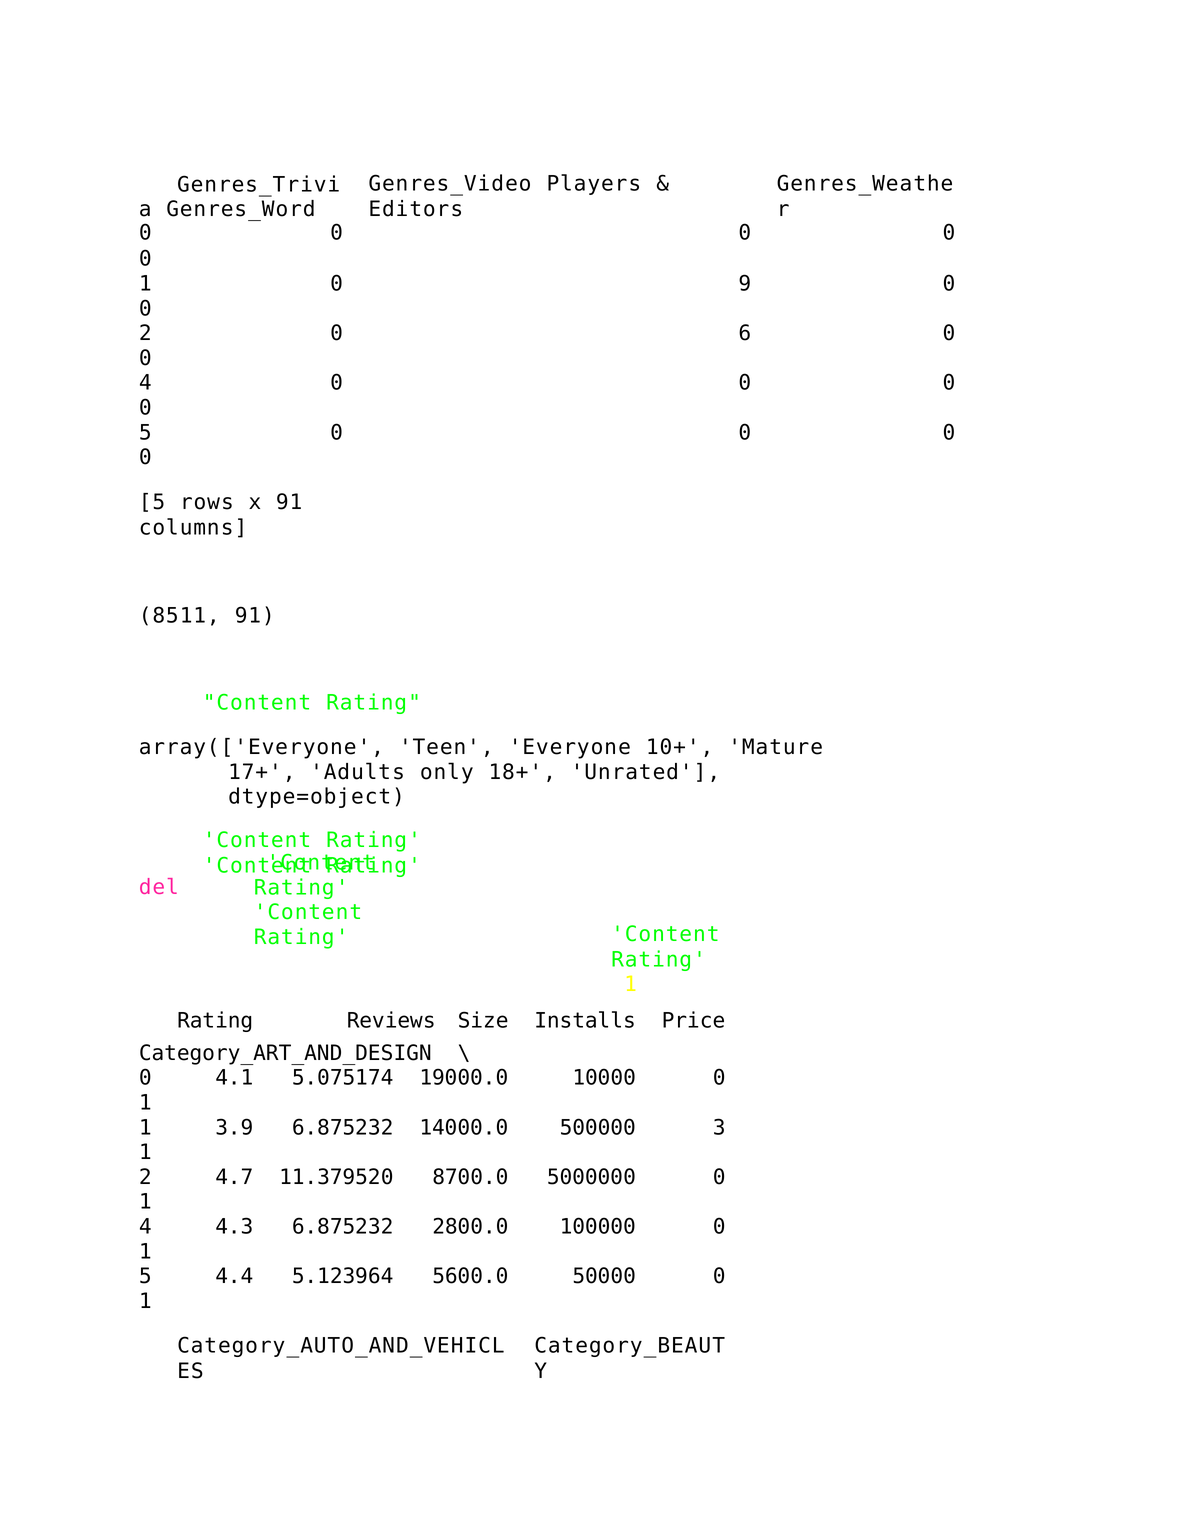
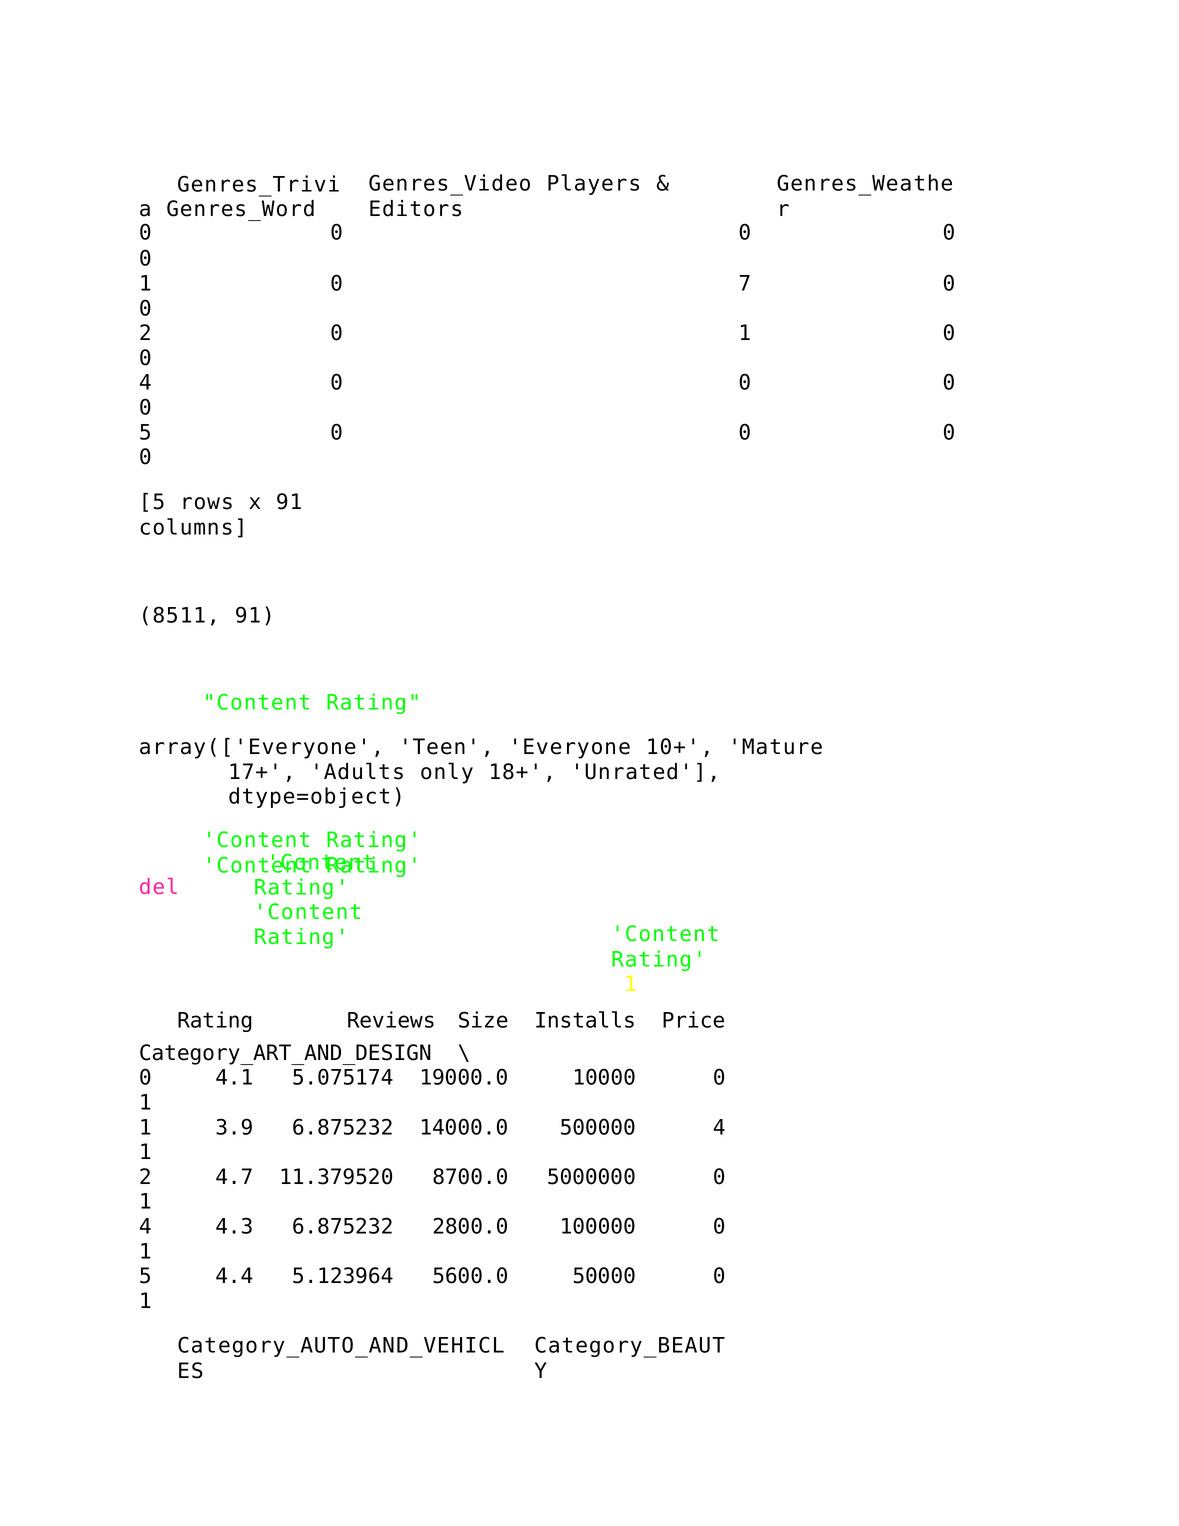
9: 9 -> 7
2 0 6: 6 -> 1
500000 3: 3 -> 4
